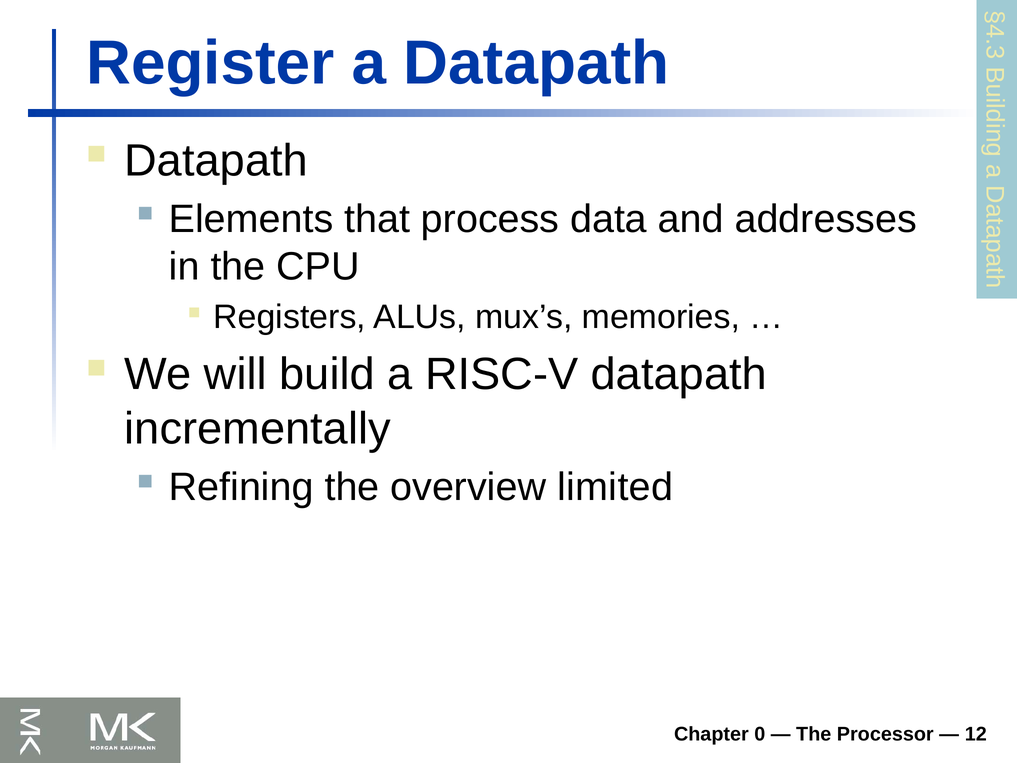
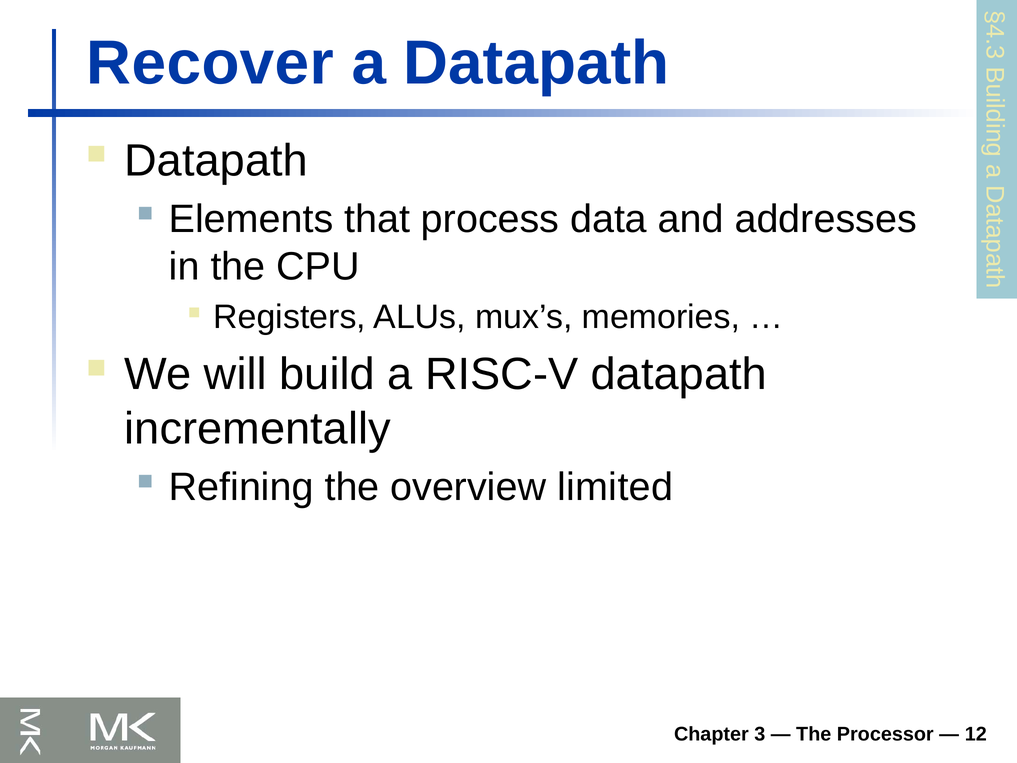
Register: Register -> Recover
Chapter 0: 0 -> 3
